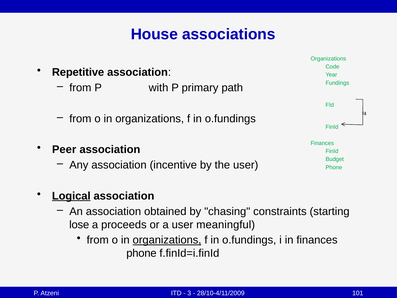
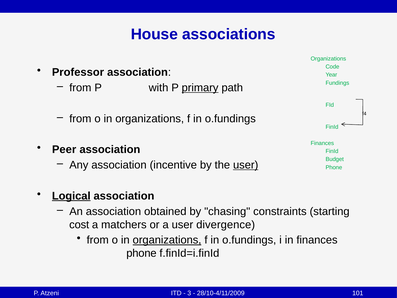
Repetitive: Repetitive -> Professor
primary underline: none -> present
user at (246, 165) underline: none -> present
lose: lose -> cost
proceeds: proceeds -> matchers
meaningful: meaningful -> divergence
